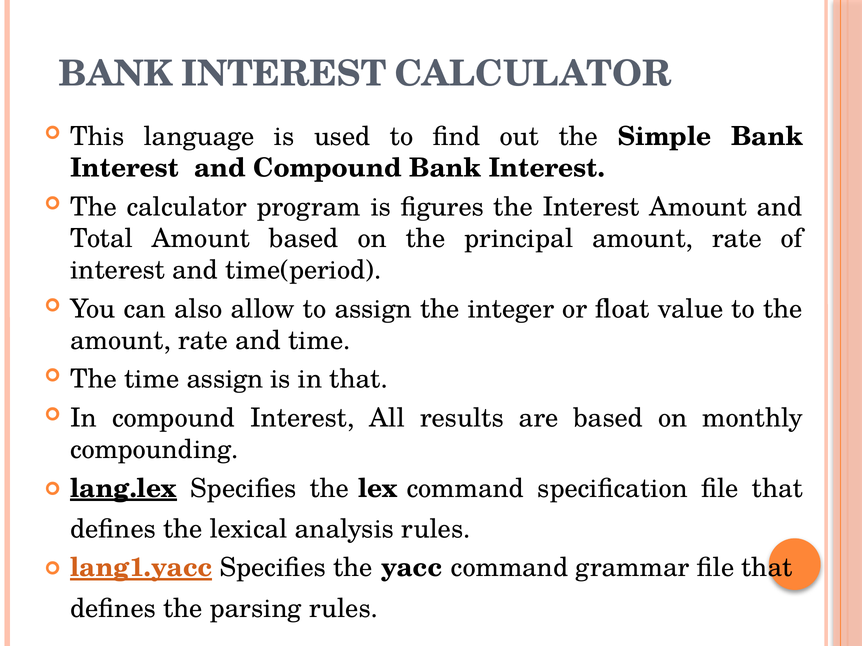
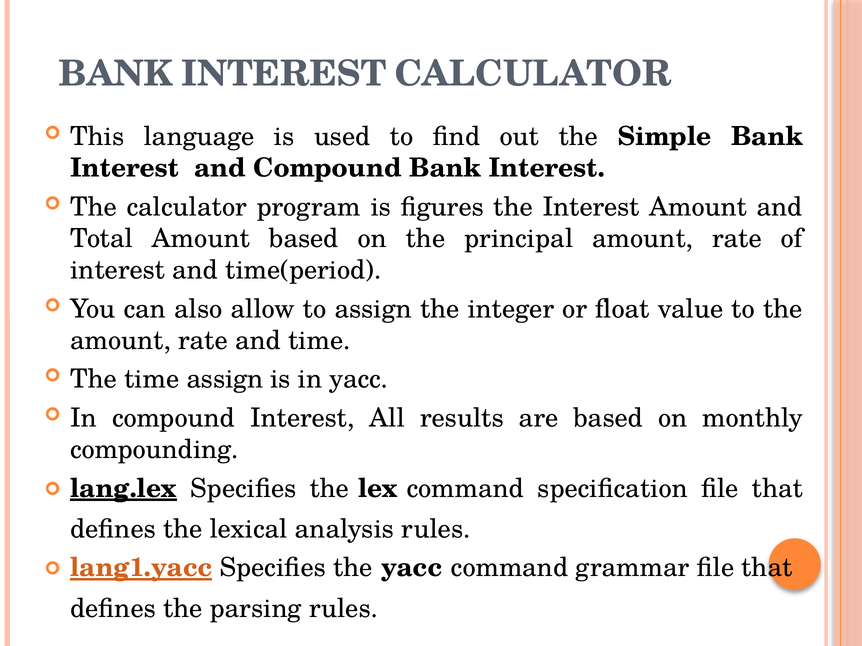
in that: that -> yacc
